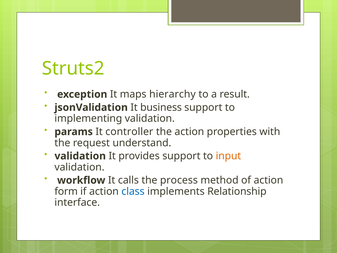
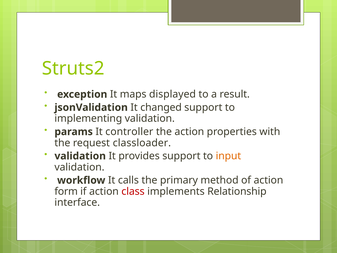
hierarchy: hierarchy -> displayed
business: business -> changed
understand: understand -> classloader
process: process -> primary
class colour: blue -> red
